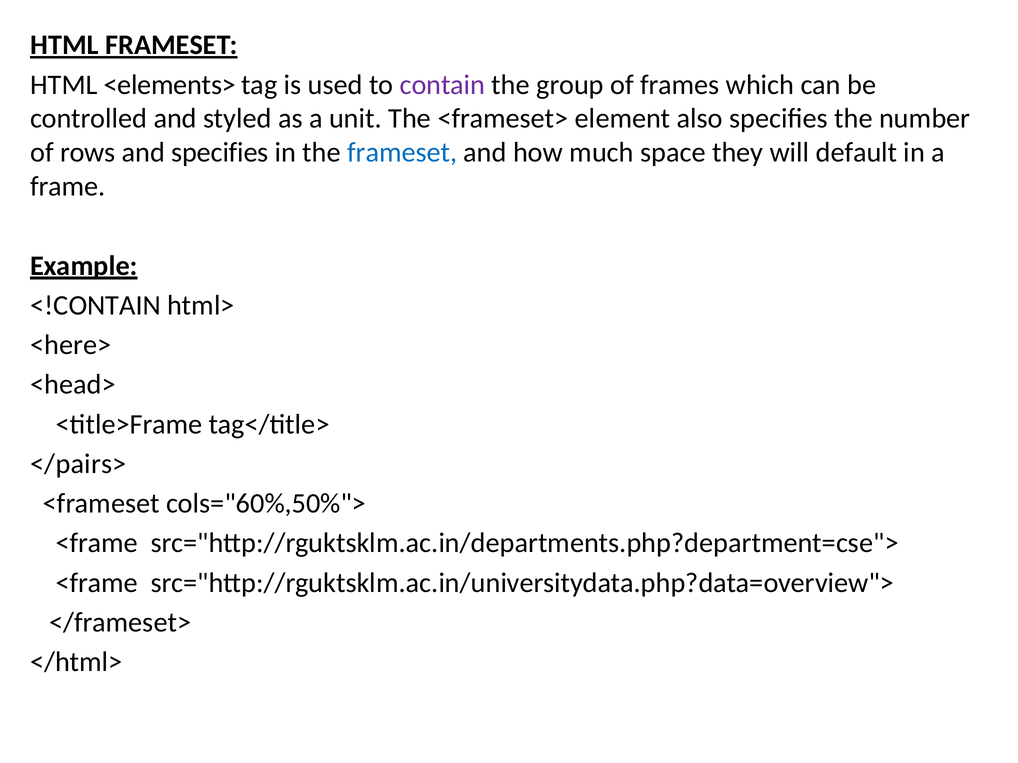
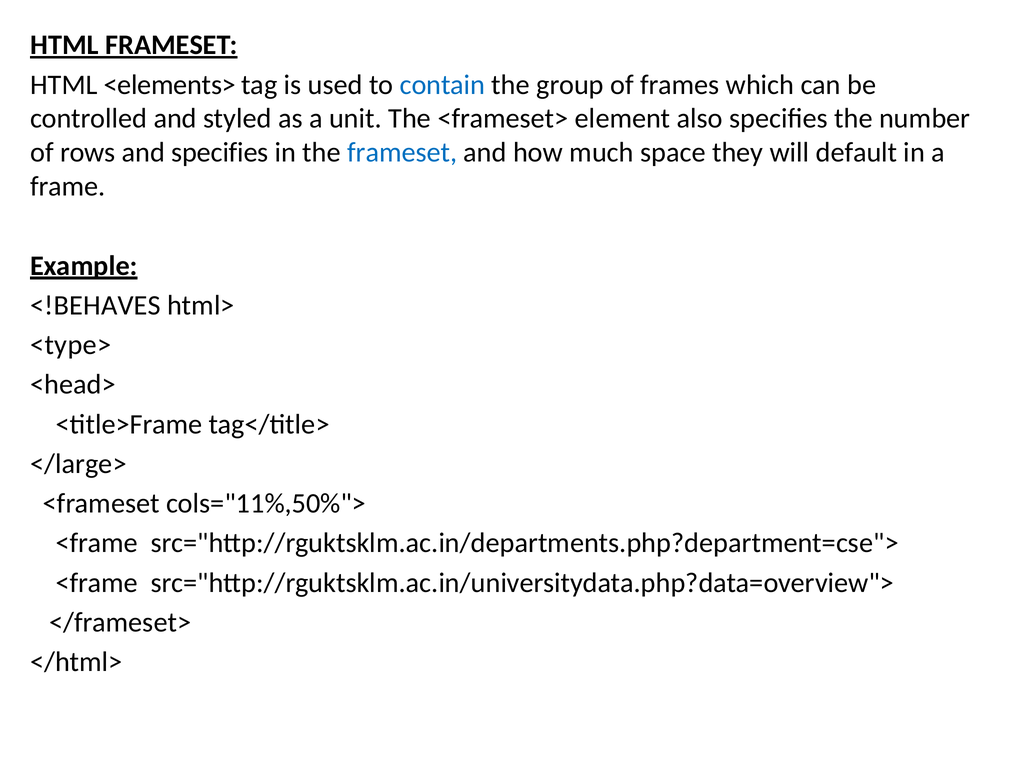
contain colour: purple -> blue
<!CONTAIN: <!CONTAIN -> <!BEHAVES
<here>: <here> -> <type>
</pairs>: </pairs> -> </large>
cols="60%,50%">: cols="60%,50%"> -> cols="11%,50%">
